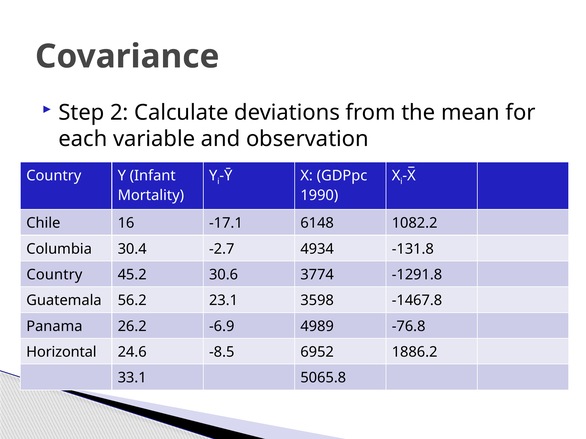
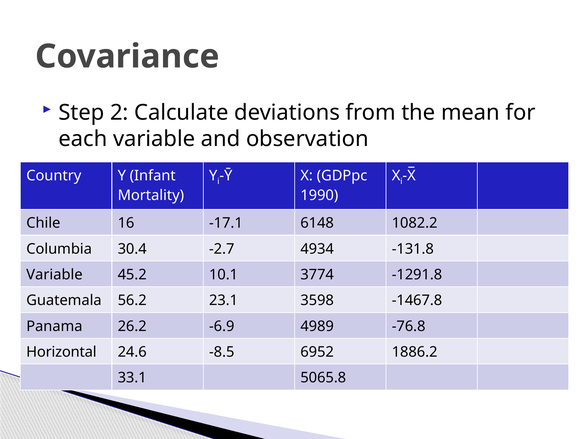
Country at (54, 275): Country -> Variable
30.6: 30.6 -> 10.1
